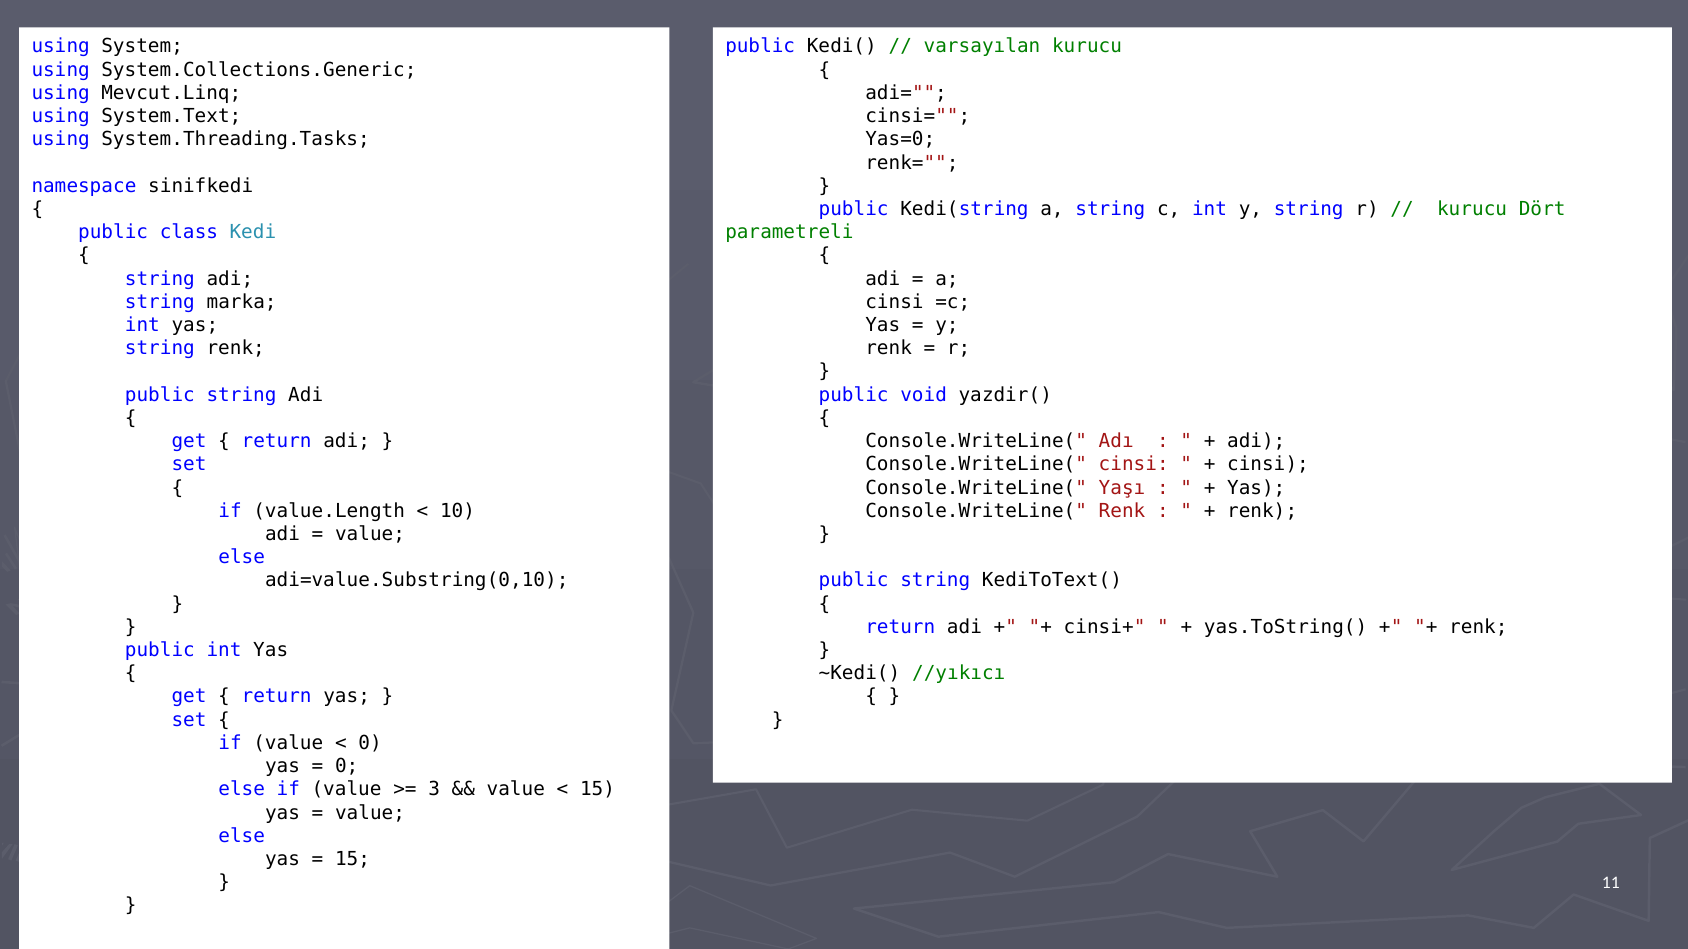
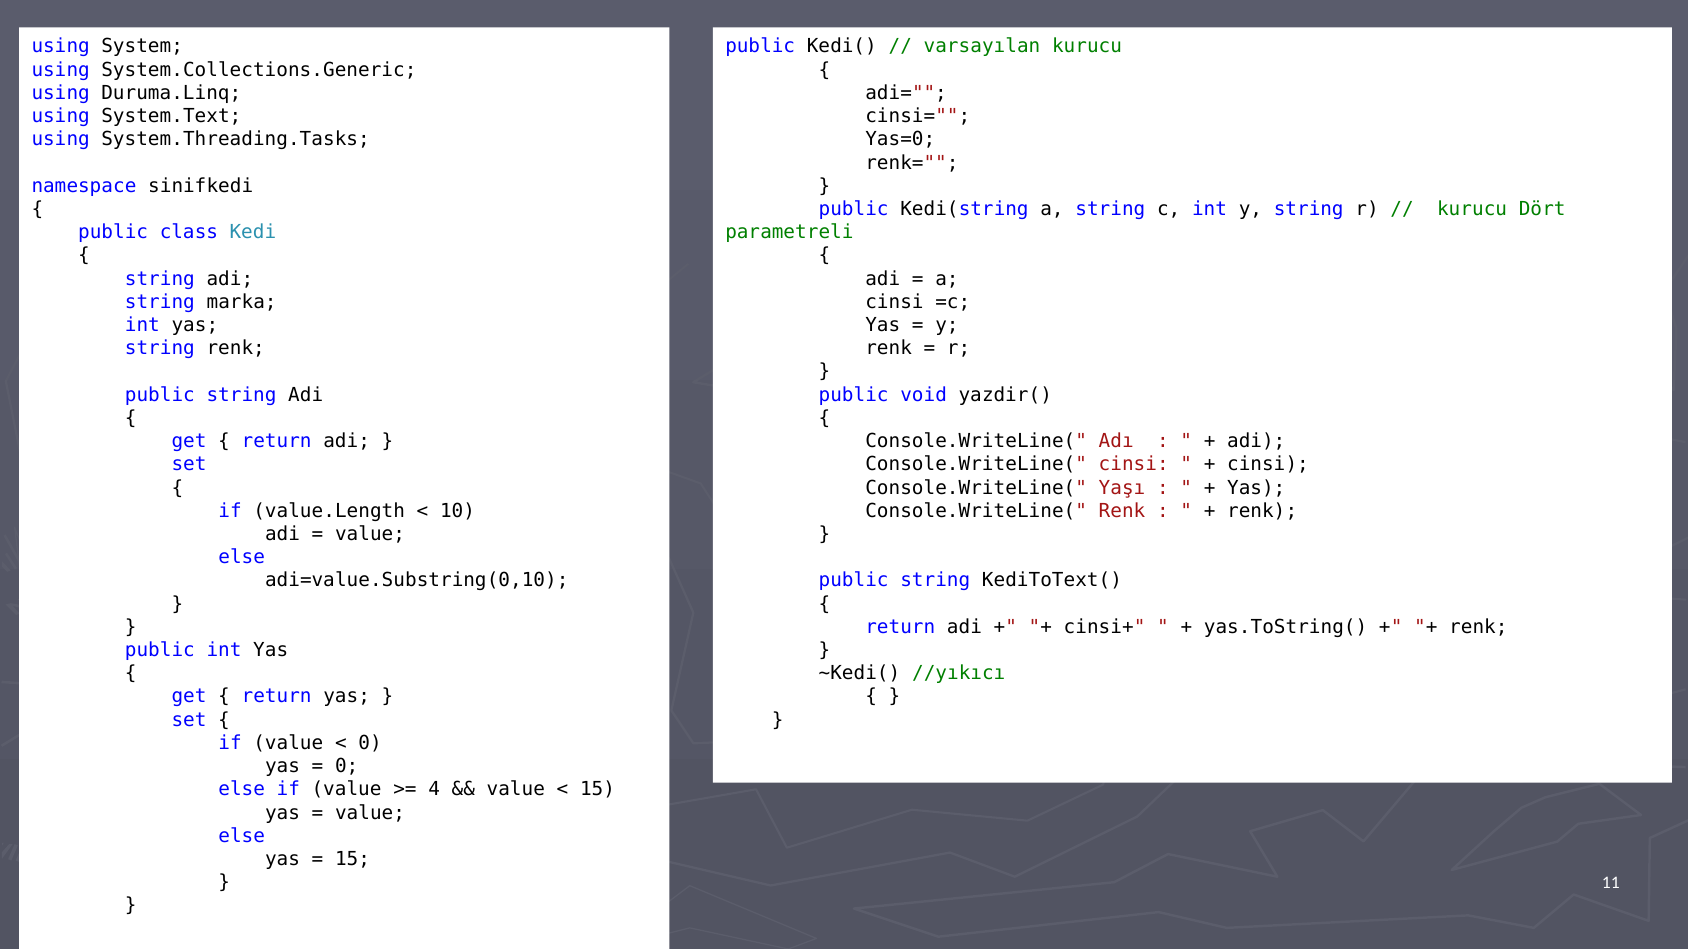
Mevcut.Linq: Mevcut.Linq -> Duruma.Linq
3: 3 -> 4
